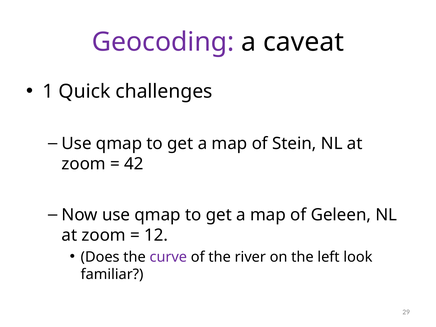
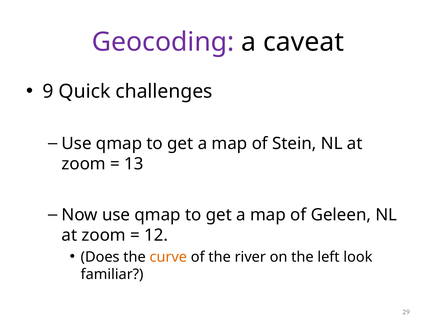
1: 1 -> 9
42: 42 -> 13
curve colour: purple -> orange
